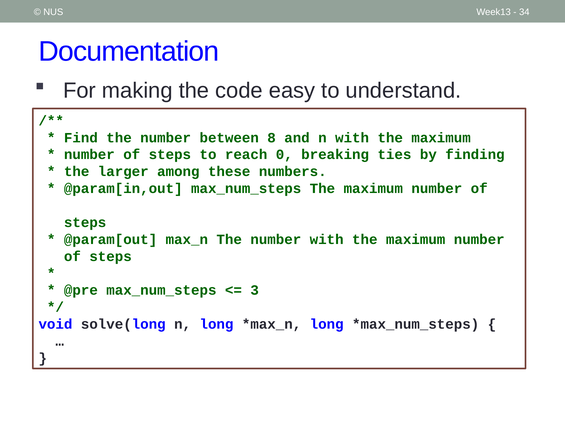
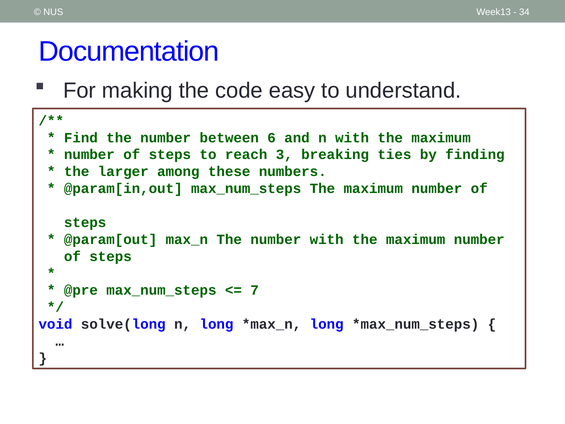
8: 8 -> 6
0: 0 -> 3
3: 3 -> 7
